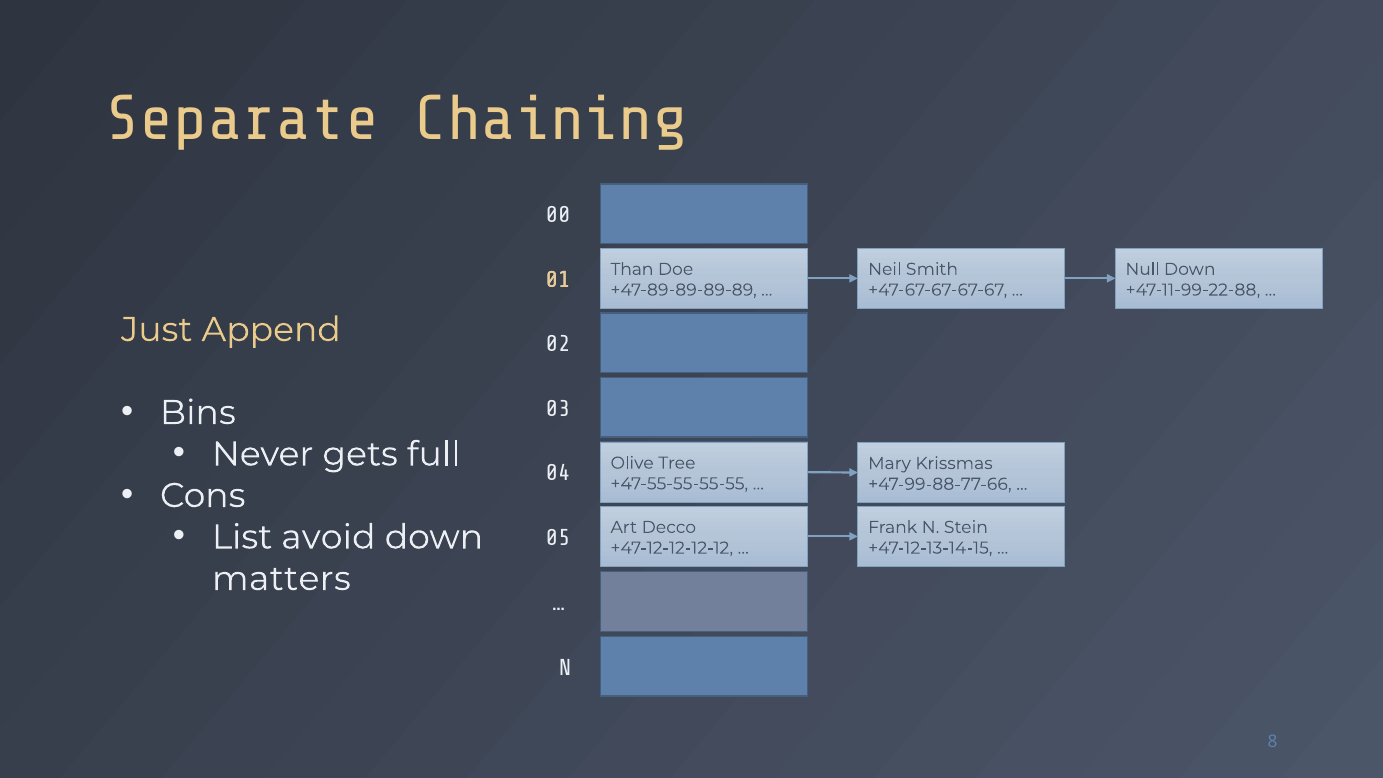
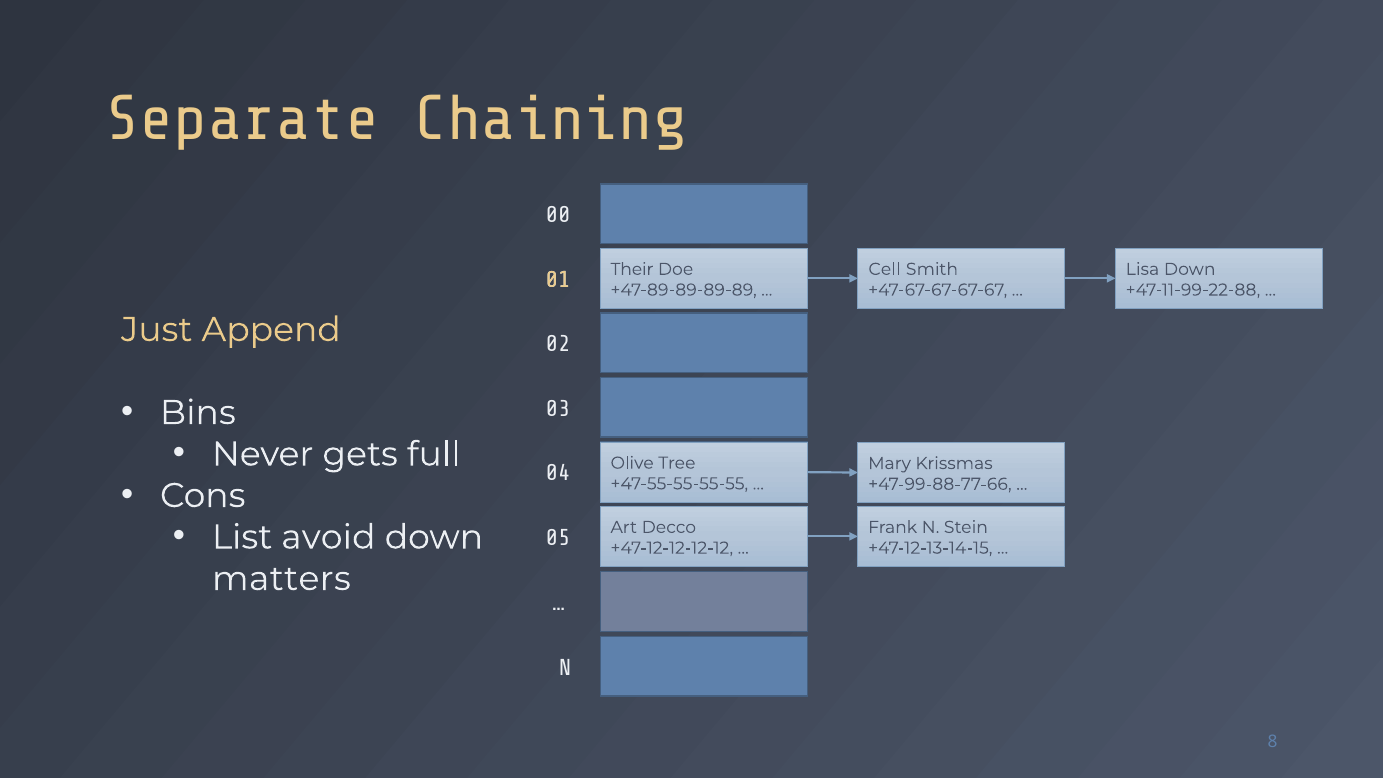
Than: Than -> Their
Null: Null -> Lisa
Neil: Neil -> Cell
